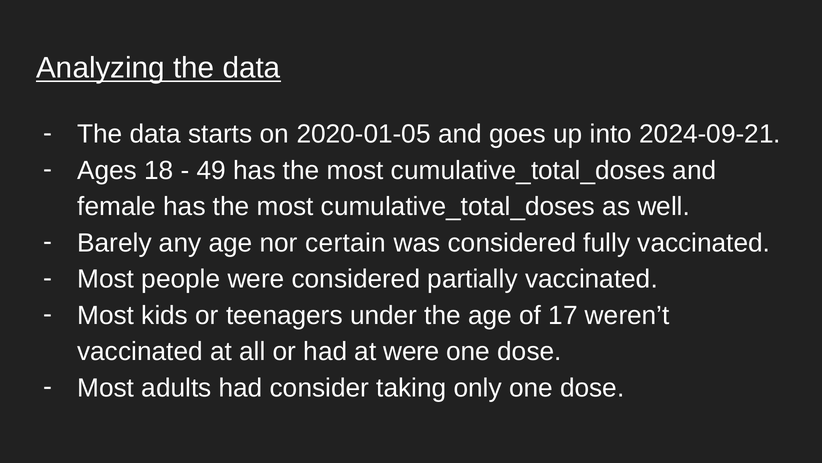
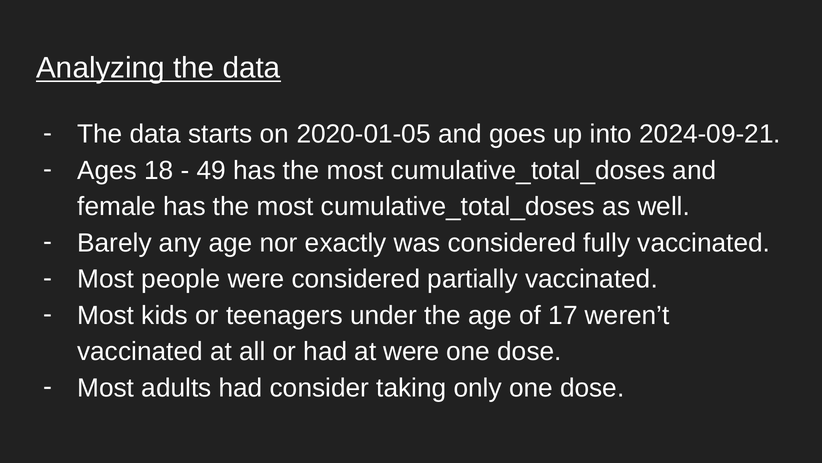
certain: certain -> exactly
